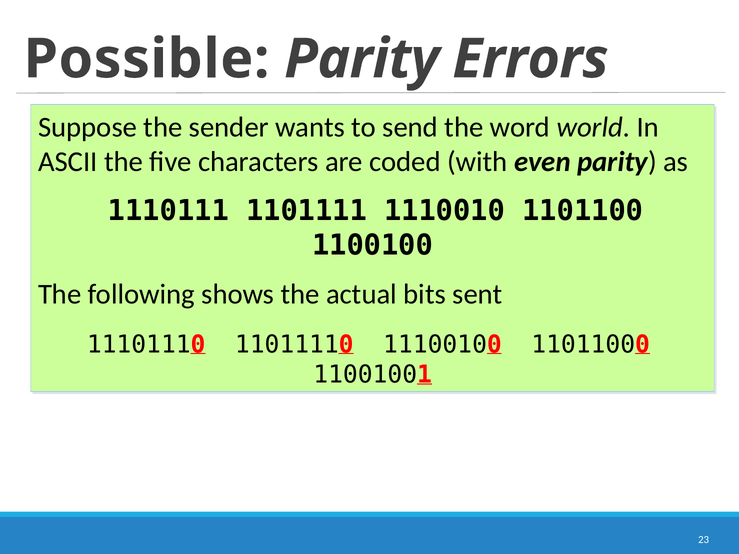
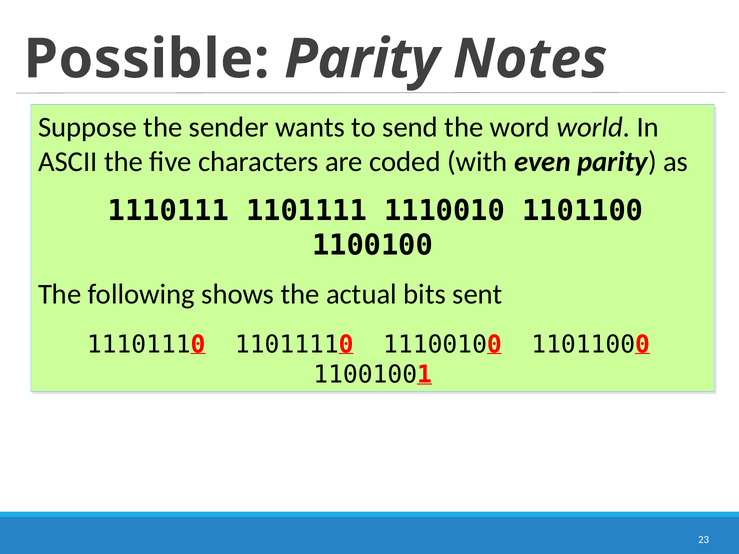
Errors: Errors -> Notes
